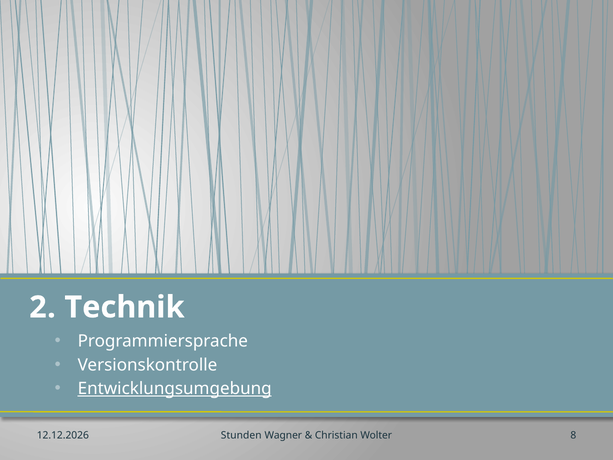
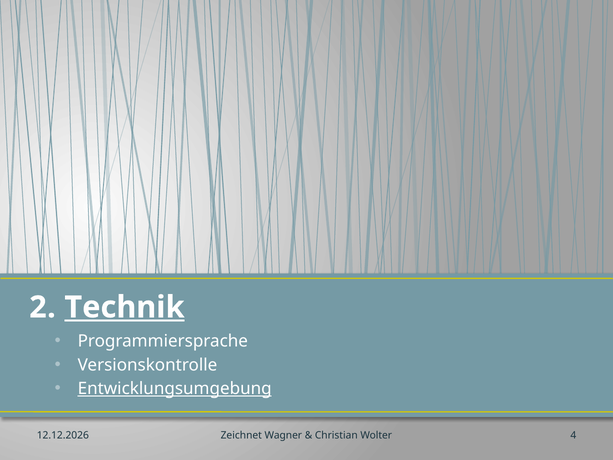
Technik underline: none -> present
Stunden: Stunden -> Zeichnet
8: 8 -> 4
